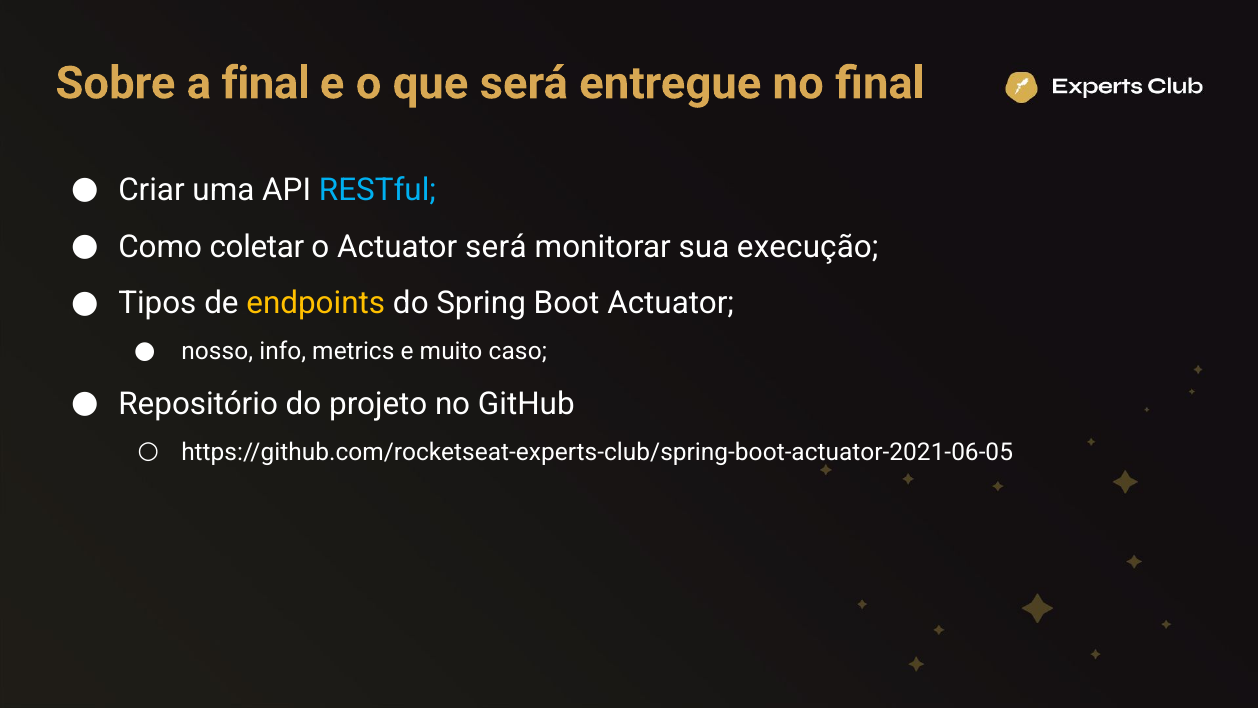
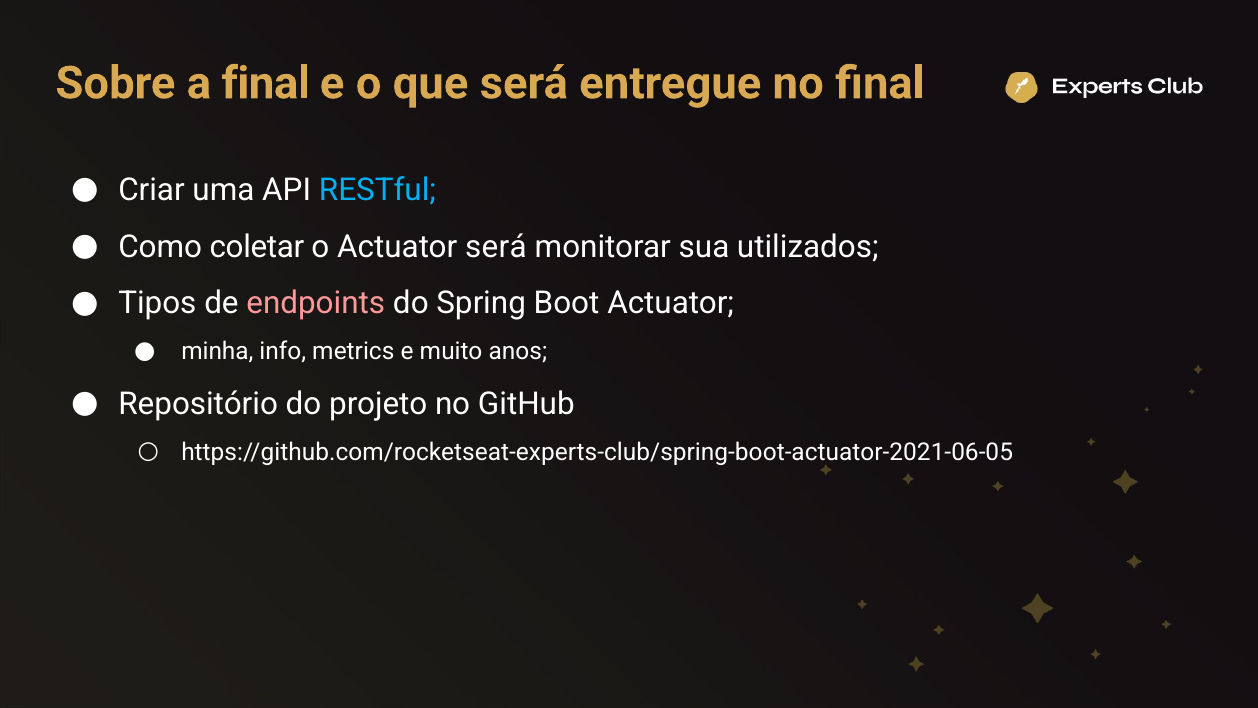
execução: execução -> utilizados
endpoints colour: yellow -> pink
nosso: nosso -> minha
caso: caso -> anos
